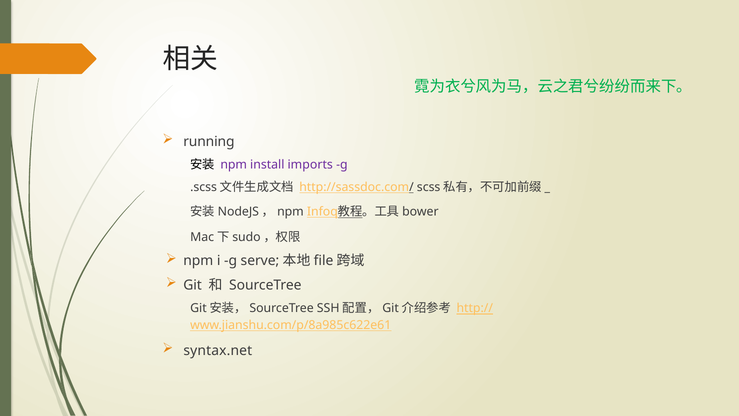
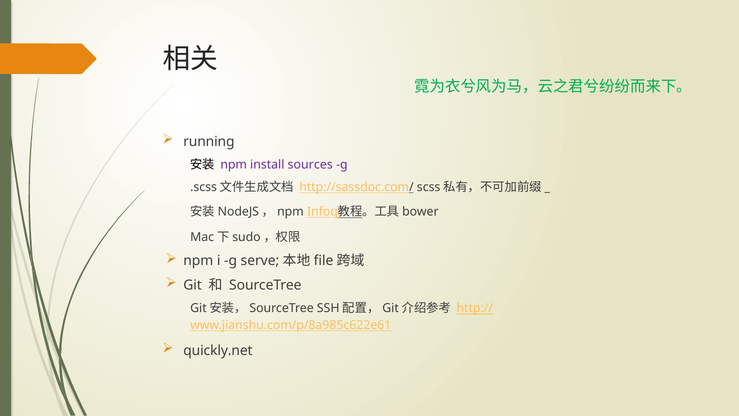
imports: imports -> sources
syntax.net: syntax.net -> quickly.net
